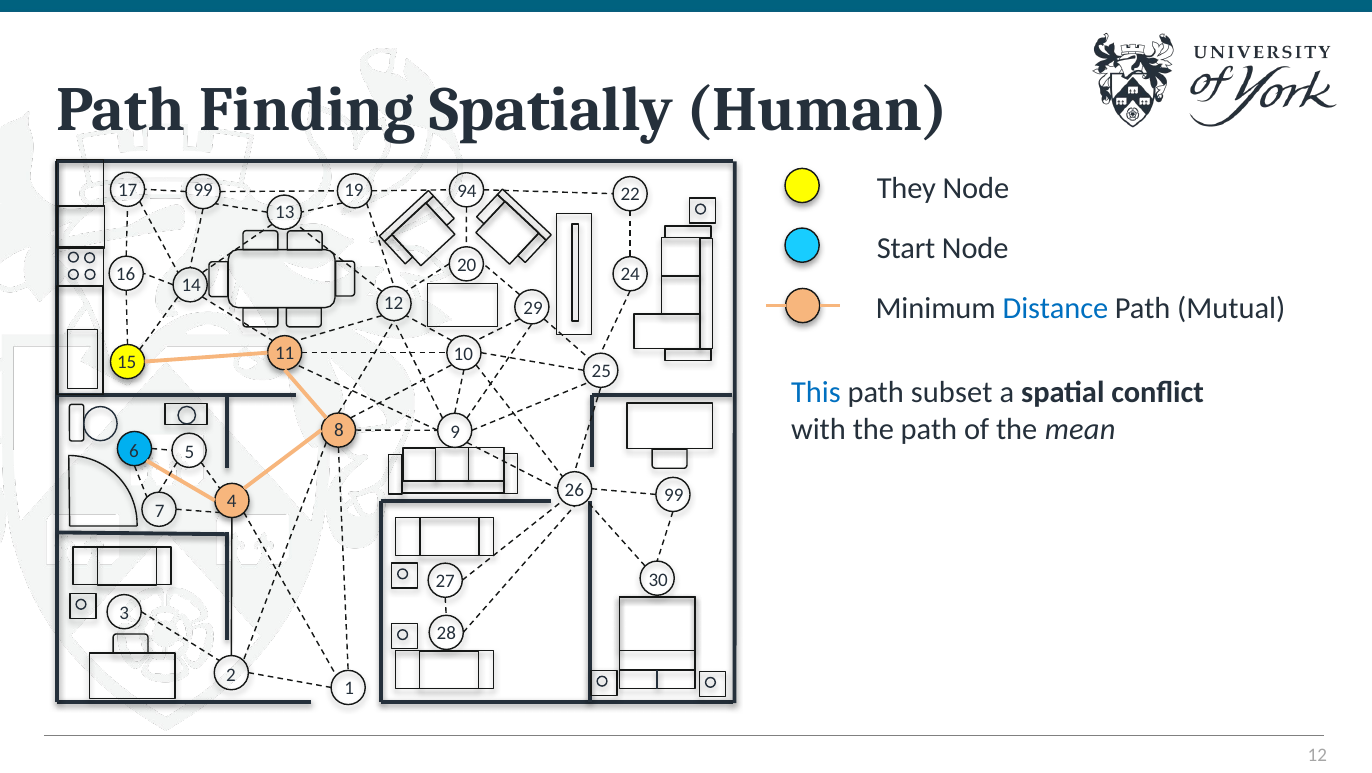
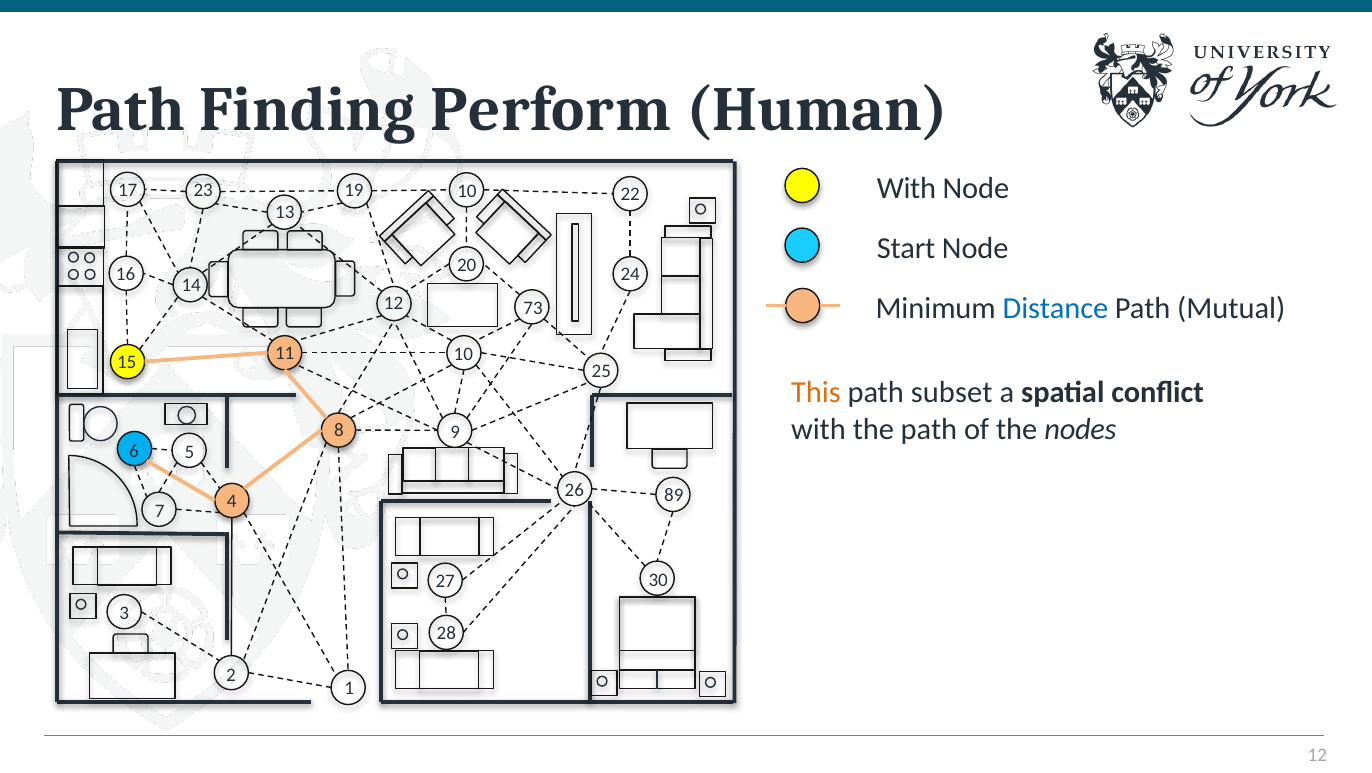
Spatially: Spatially -> Perform
They at (906, 189): They -> With
17 99: 99 -> 23
19 94: 94 -> 10
29: 29 -> 73
This colour: blue -> orange
mean: mean -> nodes
26 99: 99 -> 89
